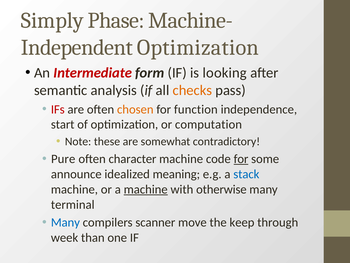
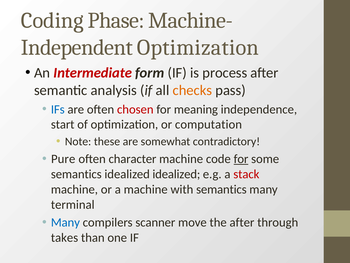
Simply: Simply -> Coding
looking: looking -> process
IFs colour: red -> blue
chosen colour: orange -> red
function: function -> meaning
announce at (76, 174): announce -> semantics
idealized meaning: meaning -> idealized
stack colour: blue -> red
machine at (146, 189) underline: present -> none
with otherwise: otherwise -> semantics
the keep: keep -> after
week: week -> takes
